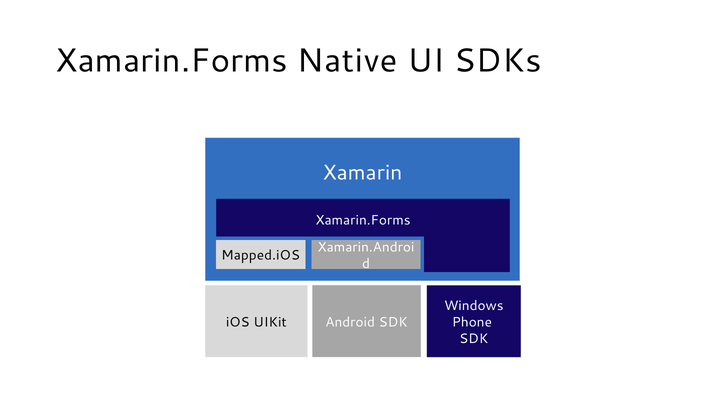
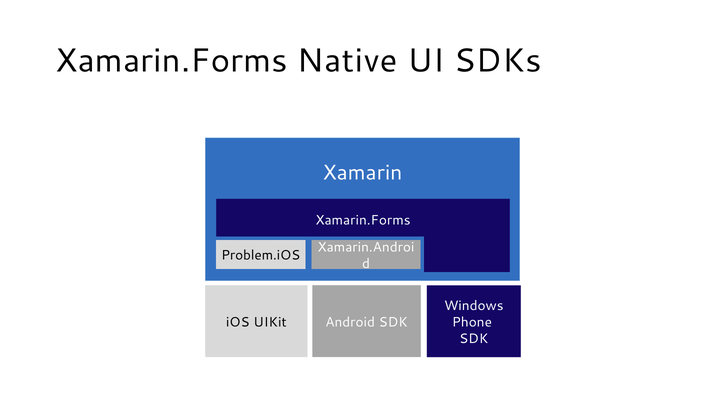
Mapped.iOS: Mapped.iOS -> Problem.iOS
